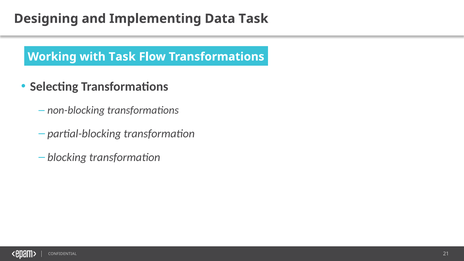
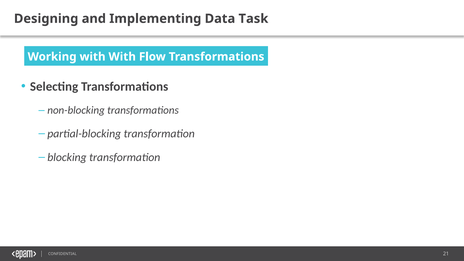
with Task: Task -> With
